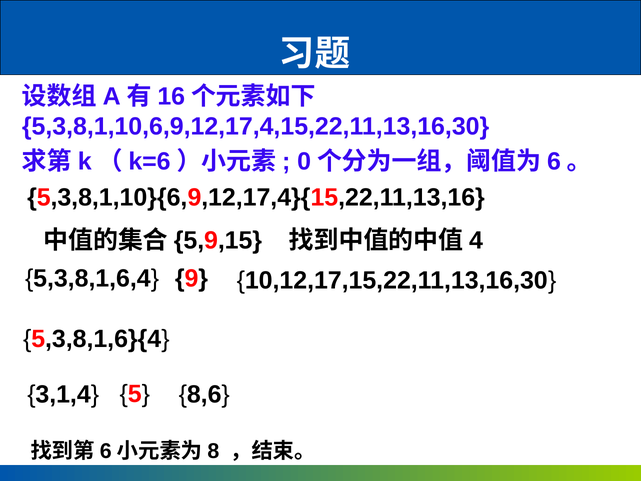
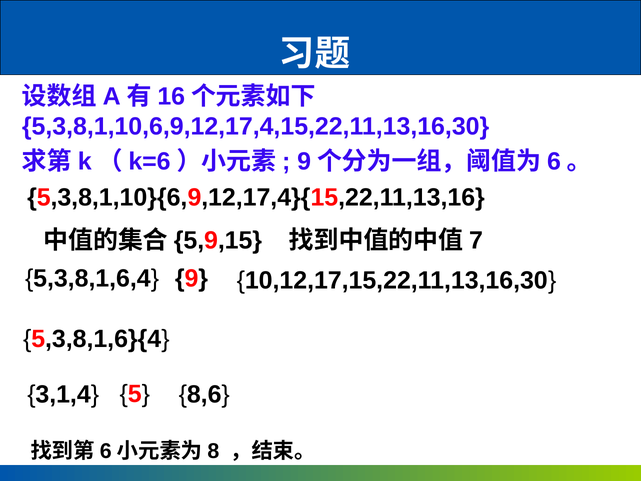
0 at (304, 161): 0 -> 9
4: 4 -> 7
